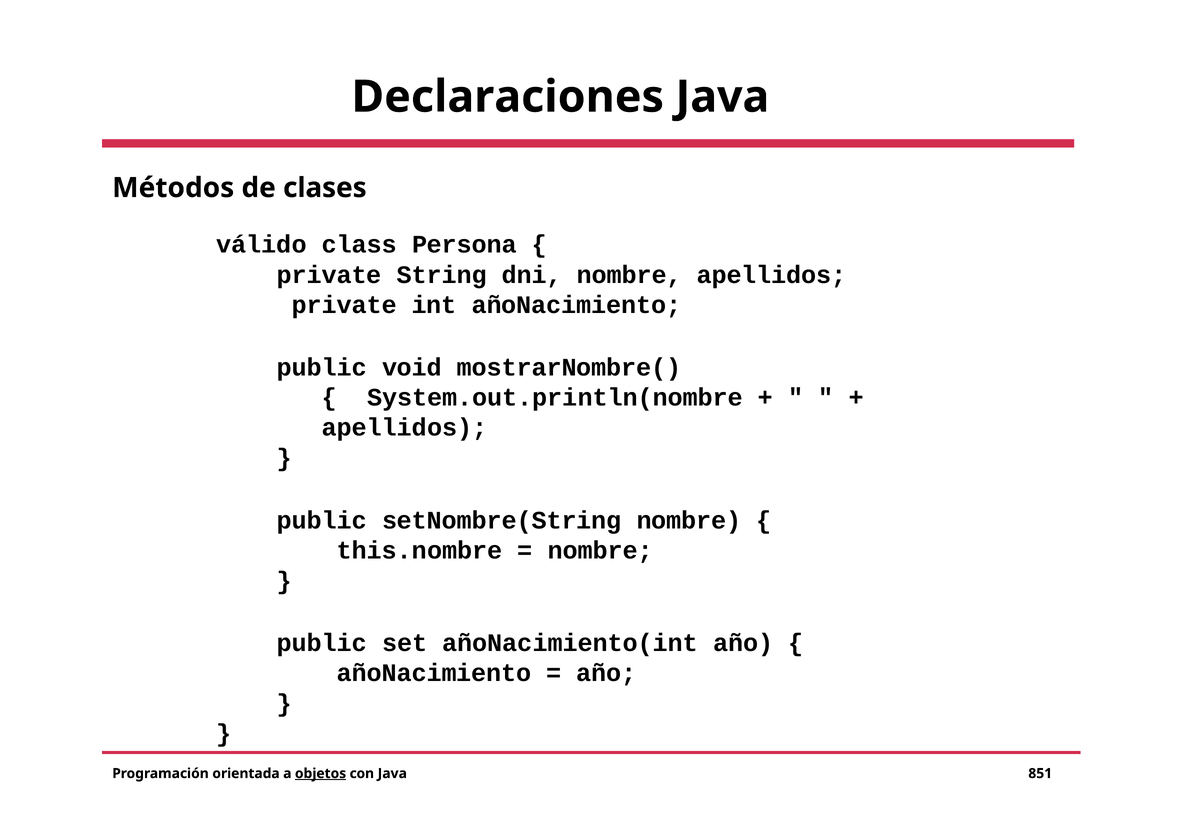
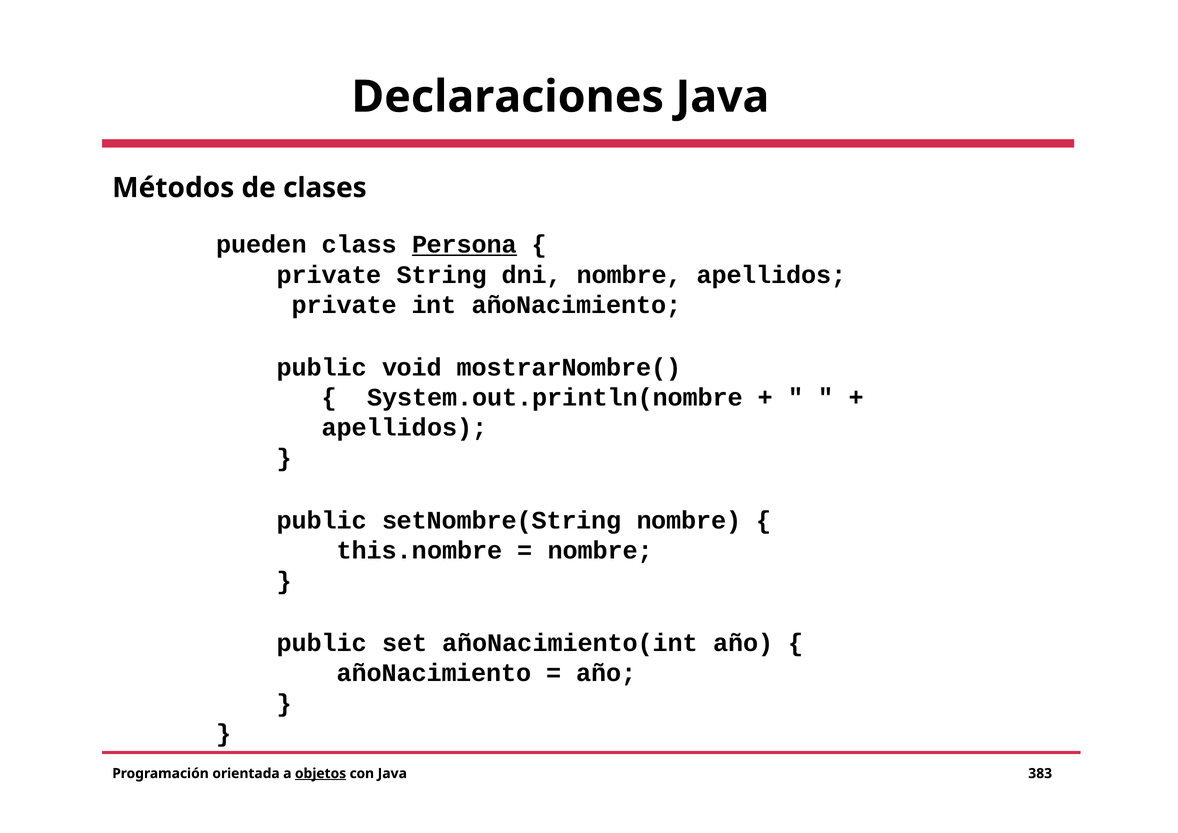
válido: válido -> pueden
Persona underline: none -> present
851: 851 -> 383
